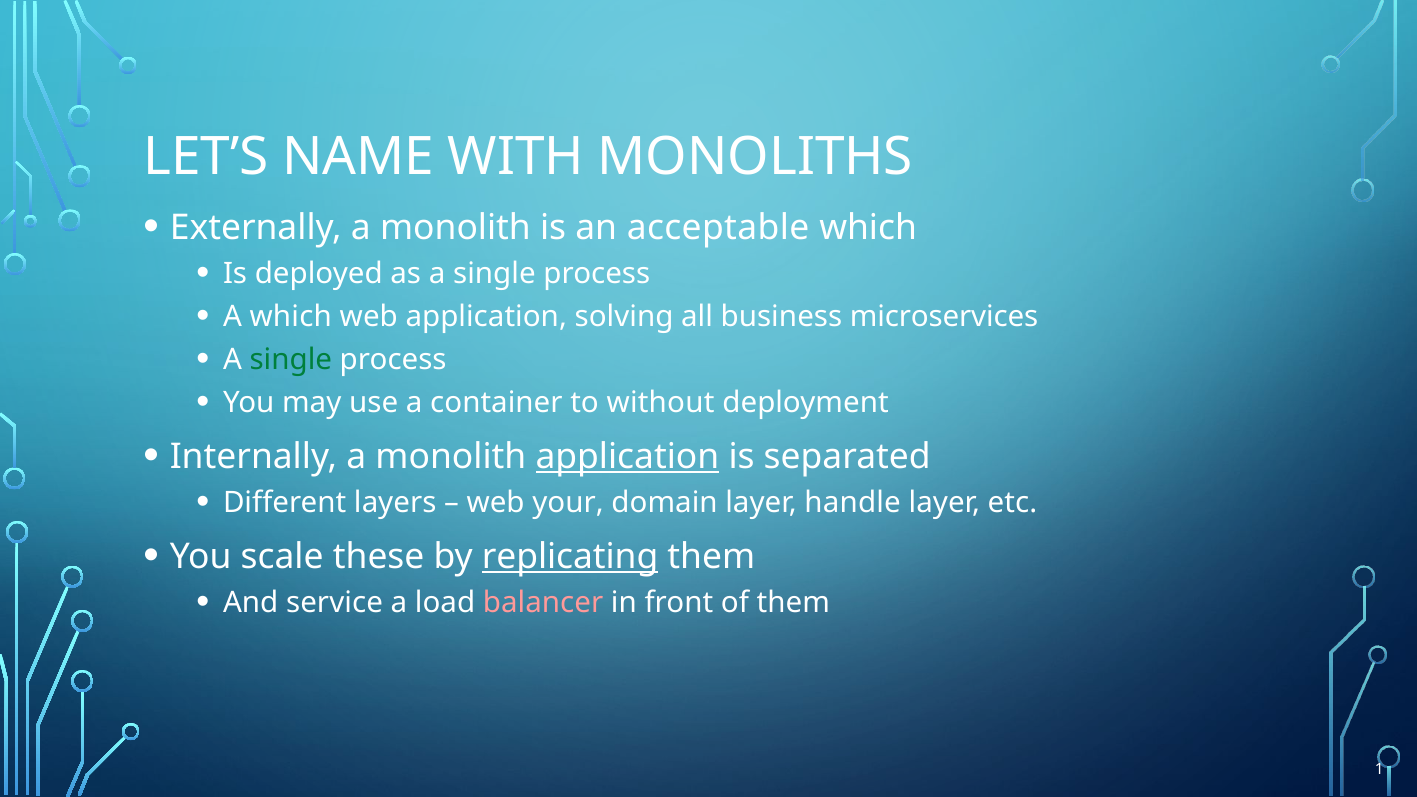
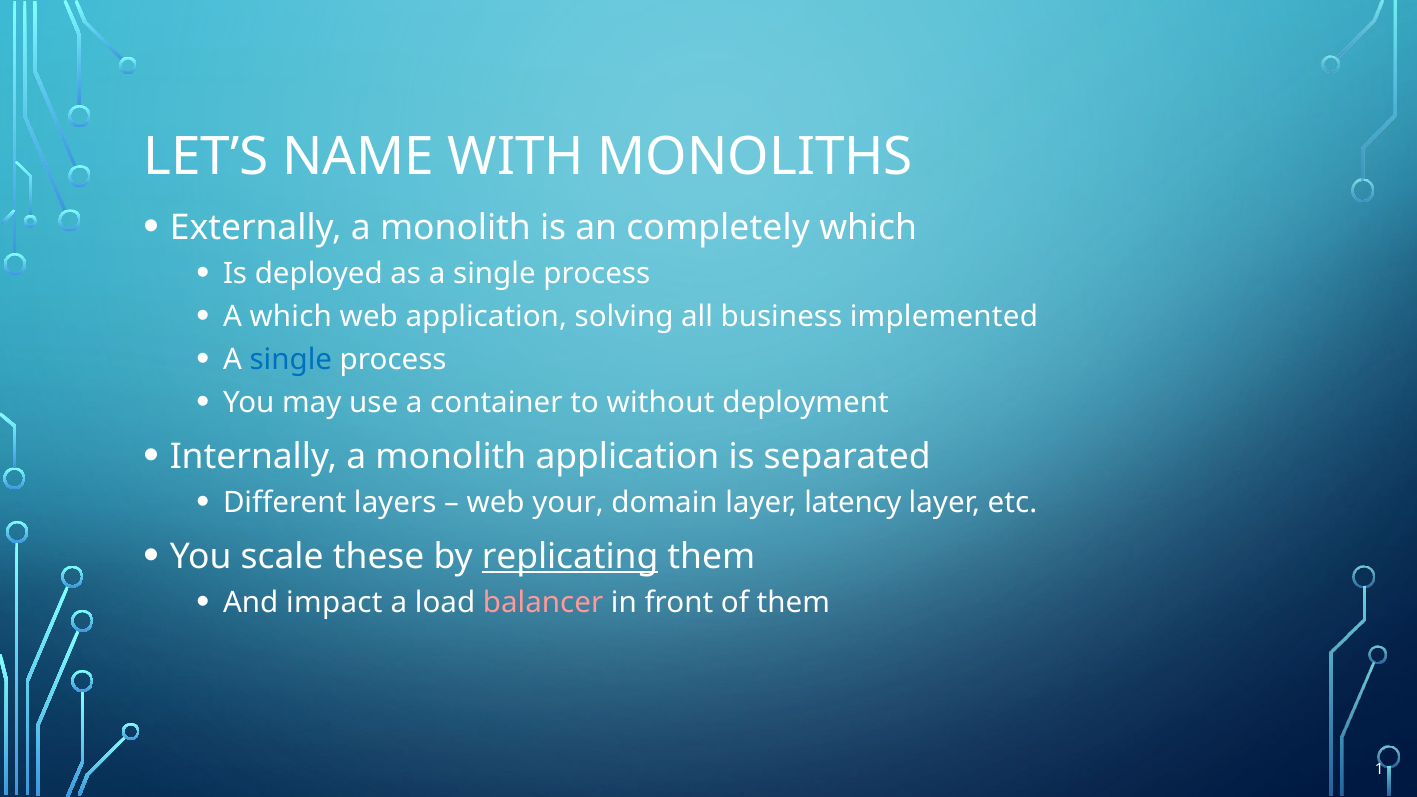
acceptable: acceptable -> completely
microservices: microservices -> implemented
single at (291, 360) colour: green -> blue
application at (627, 457) underline: present -> none
handle: handle -> latency
service: service -> impact
